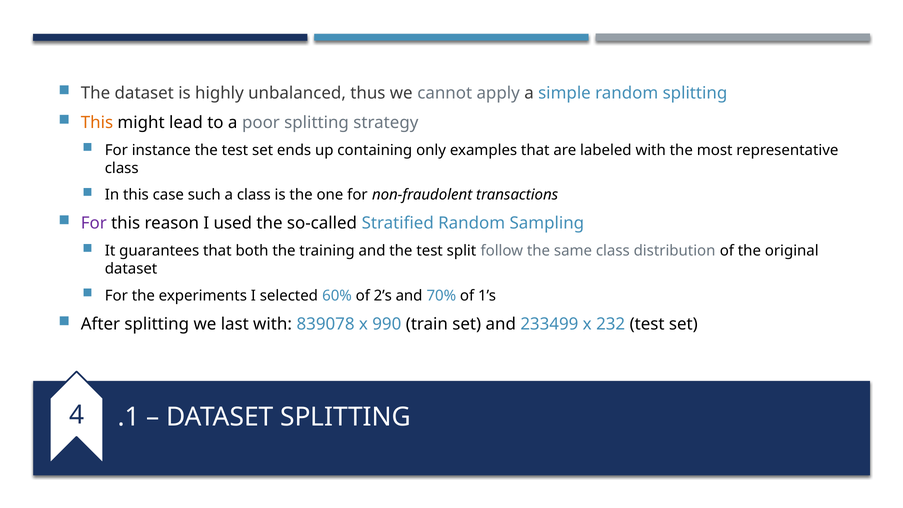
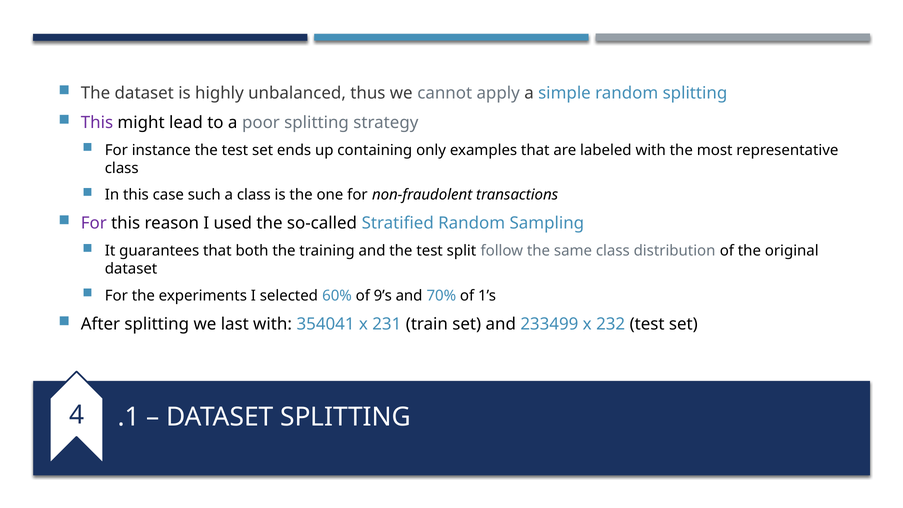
This at (97, 122) colour: orange -> purple
2’s: 2’s -> 9’s
839078: 839078 -> 354041
990: 990 -> 231
